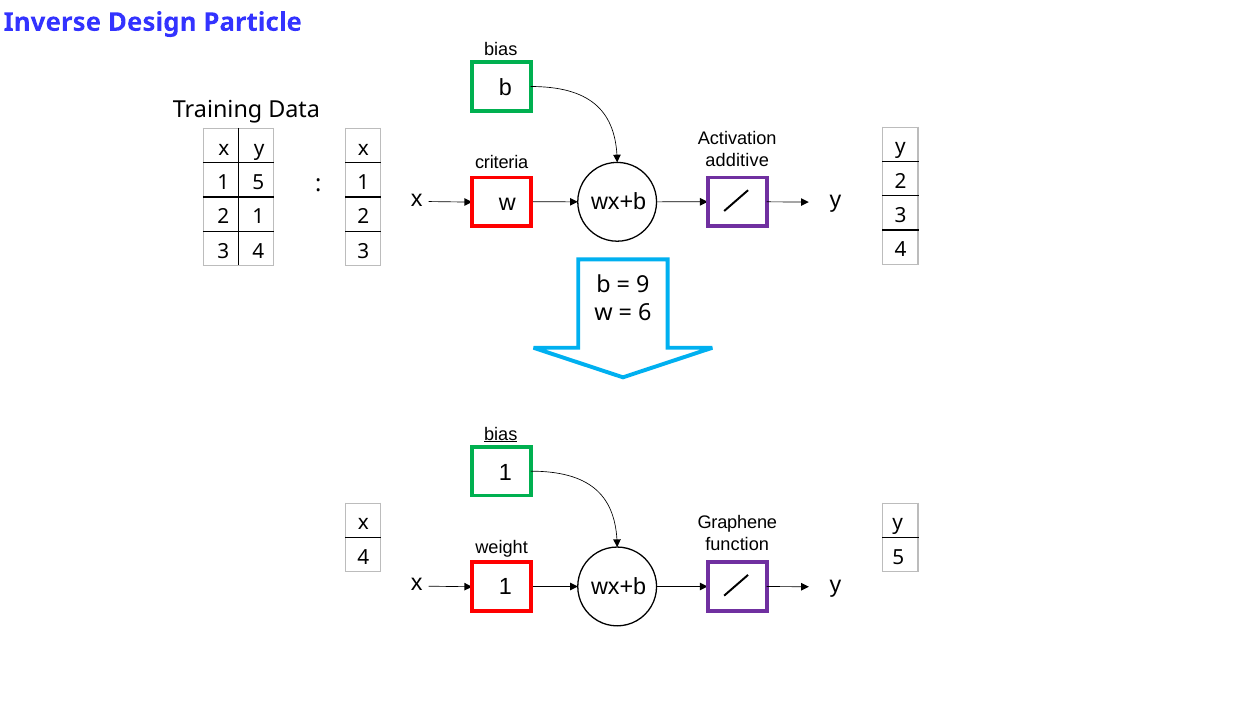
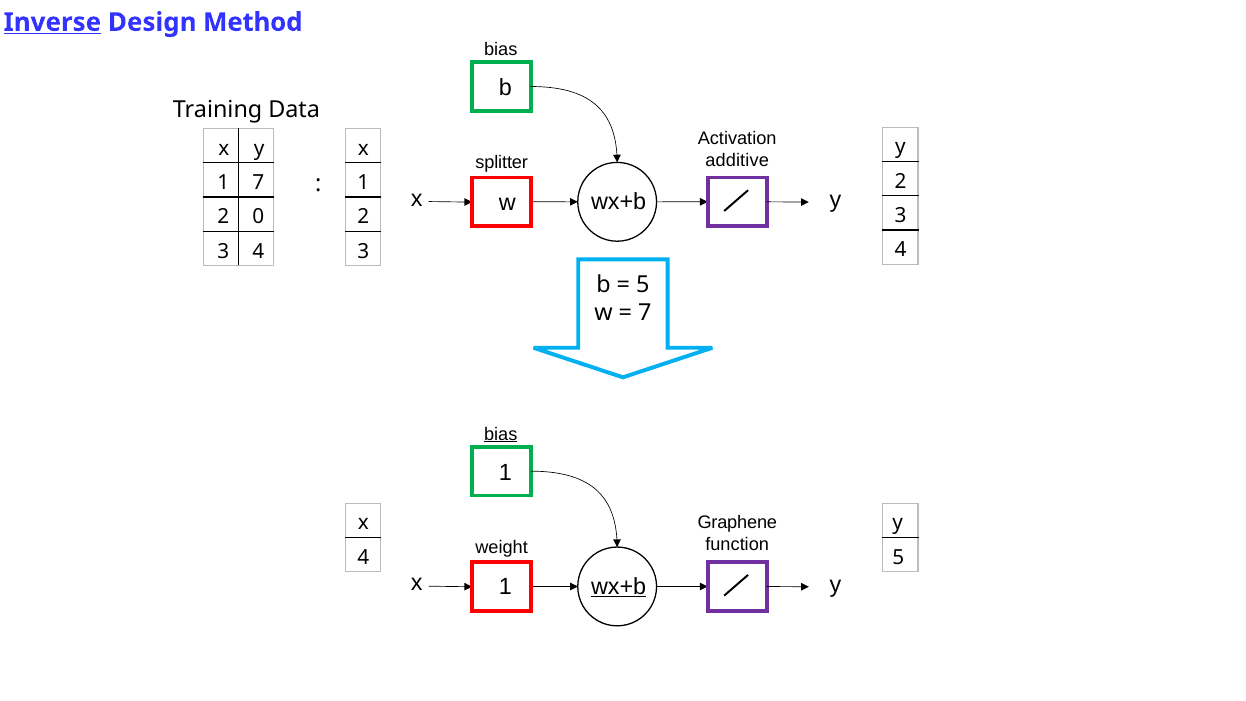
Inverse underline: none -> present
Particle: Particle -> Method
criteria: criteria -> splitter
1 5: 5 -> 7
2 1: 1 -> 0
9 at (643, 285): 9 -> 5
6 at (645, 313): 6 -> 7
wx+b at (619, 587) underline: none -> present
